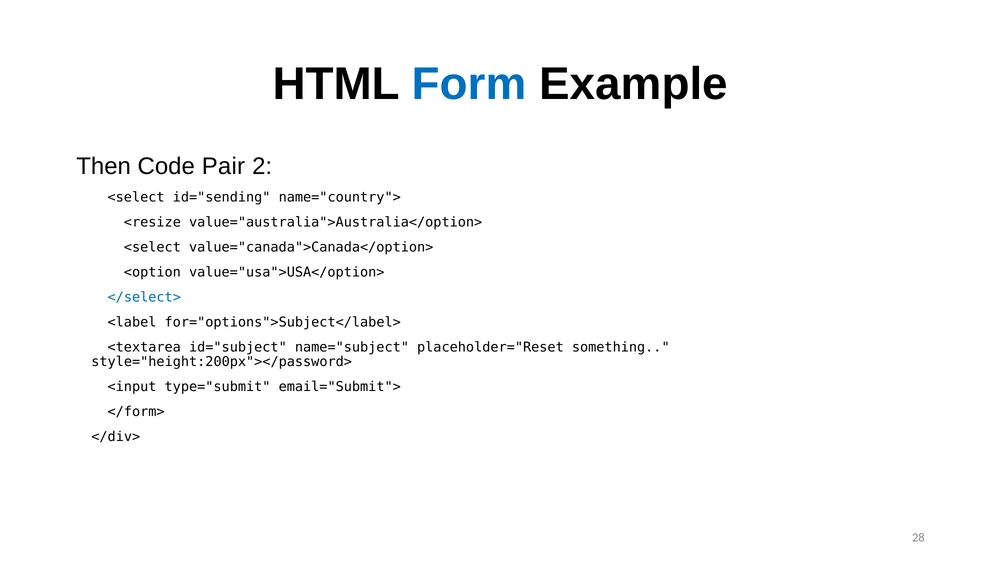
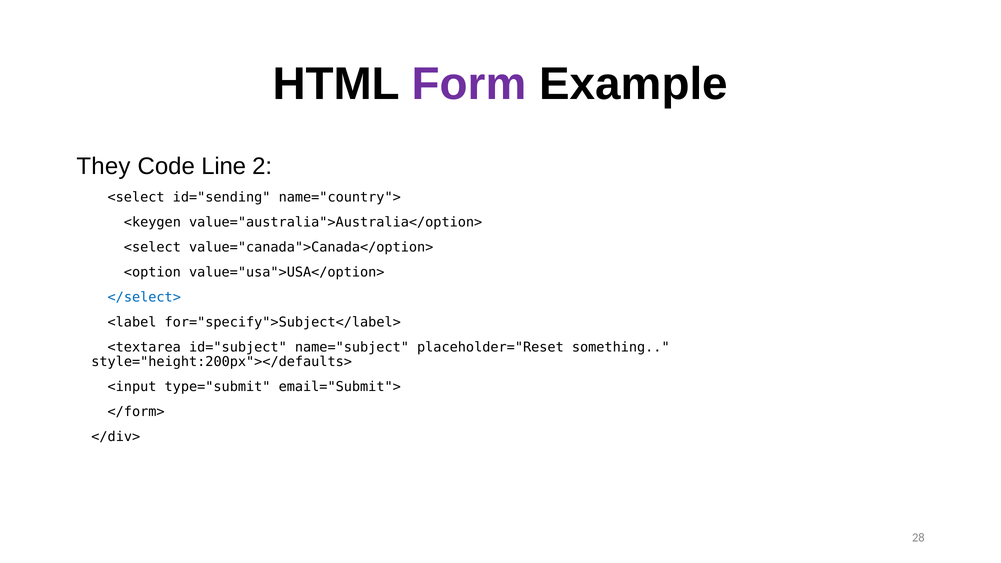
Form colour: blue -> purple
Then: Then -> They
Pair: Pair -> Line
<resize: <resize -> <keygen
for="options">Subject</label>: for="options">Subject</label> -> for="specify">Subject</label>
style="height:200px"></password>: style="height:200px"></password> -> style="height:200px"></defaults>
